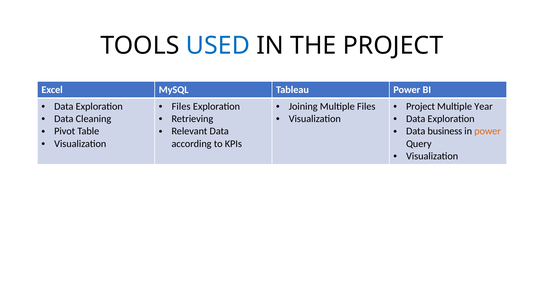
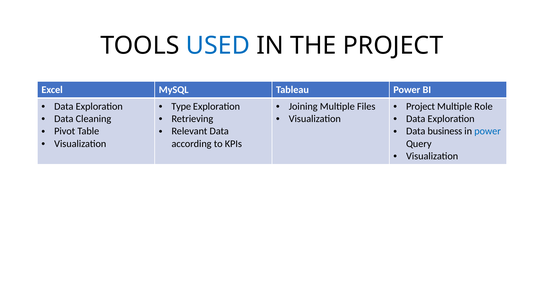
Files at (181, 106): Files -> Type
Year: Year -> Role
power at (488, 131) colour: orange -> blue
